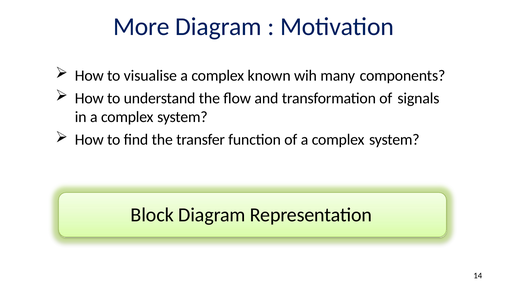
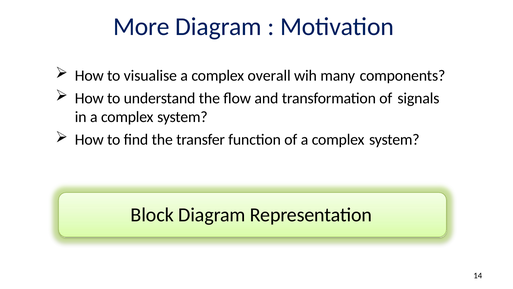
known: known -> overall
